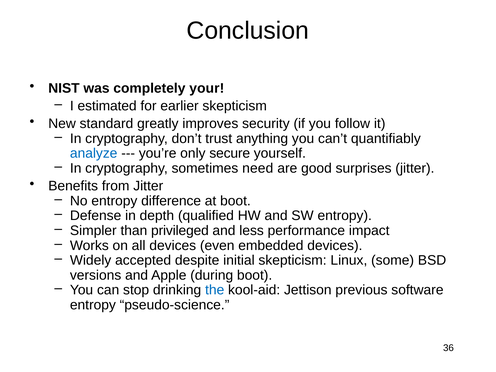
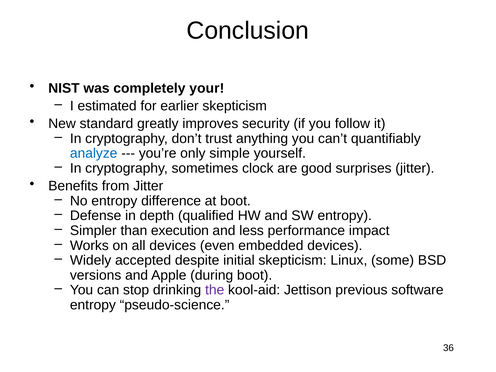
secure: secure -> simple
need: need -> clock
privileged: privileged -> execution
the colour: blue -> purple
